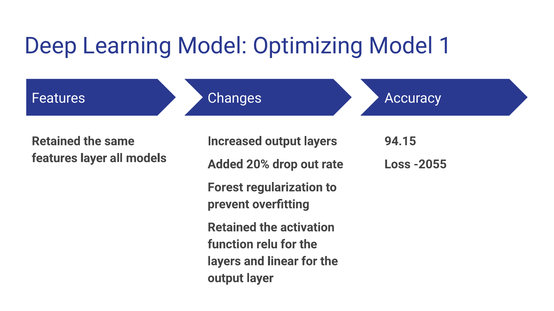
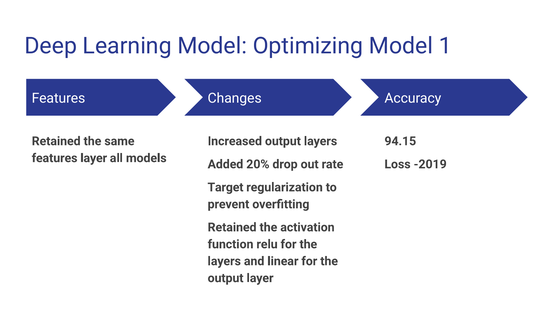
-2055: -2055 -> -2019
Forest: Forest -> Target
